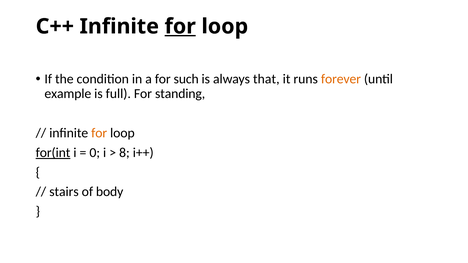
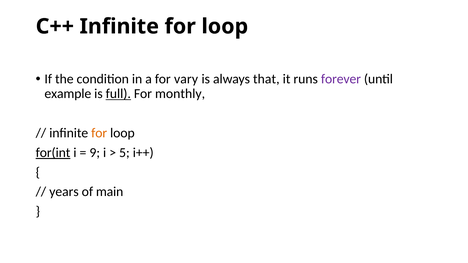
for at (180, 26) underline: present -> none
such: such -> vary
forever colour: orange -> purple
full underline: none -> present
standing: standing -> monthly
0: 0 -> 9
8: 8 -> 5
stairs: stairs -> years
body: body -> main
